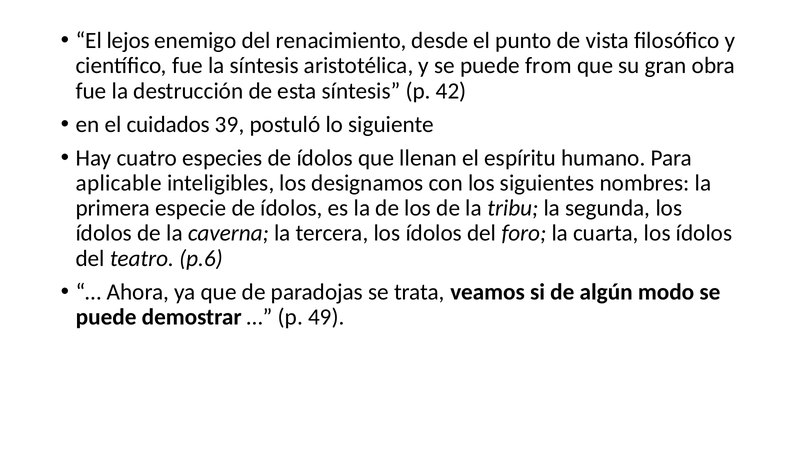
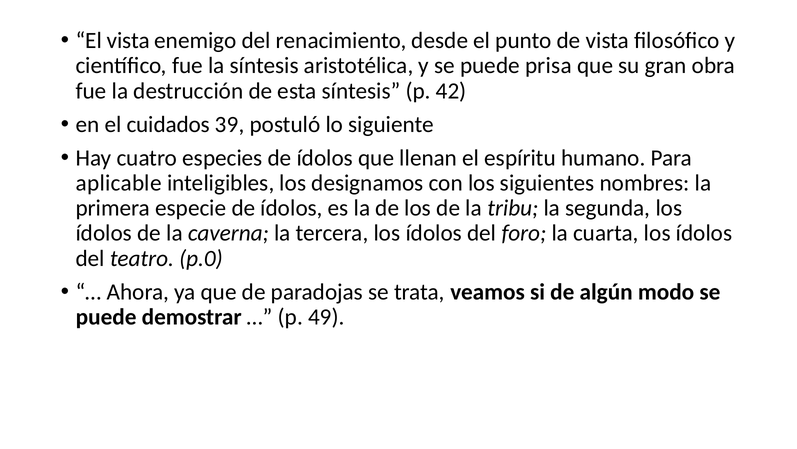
El lejos: lejos -> vista
from: from -> prisa
p.6: p.6 -> p.0
